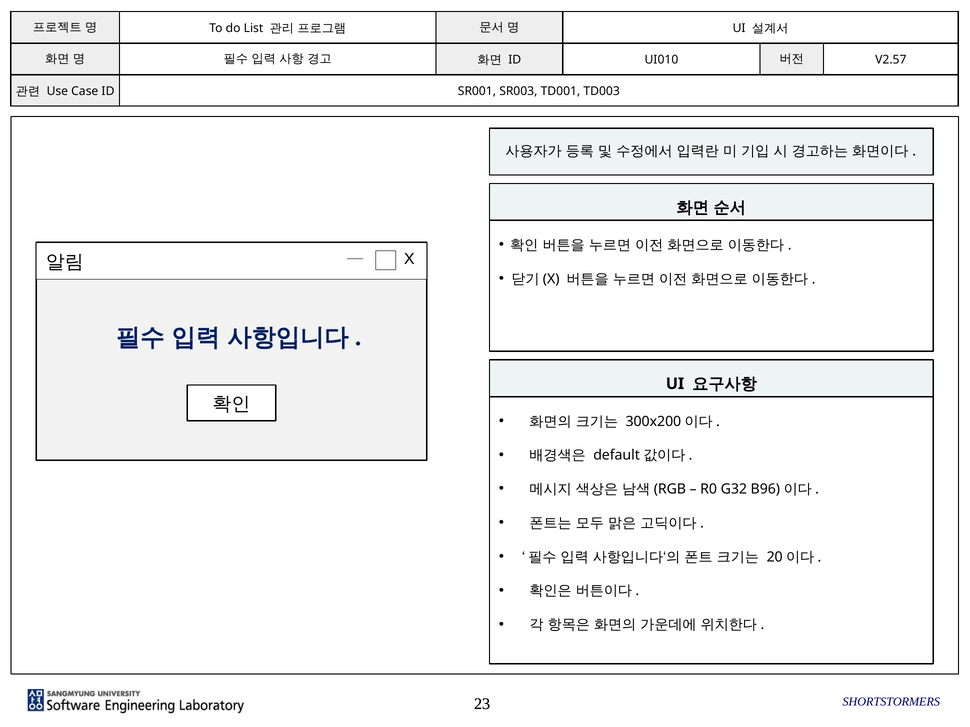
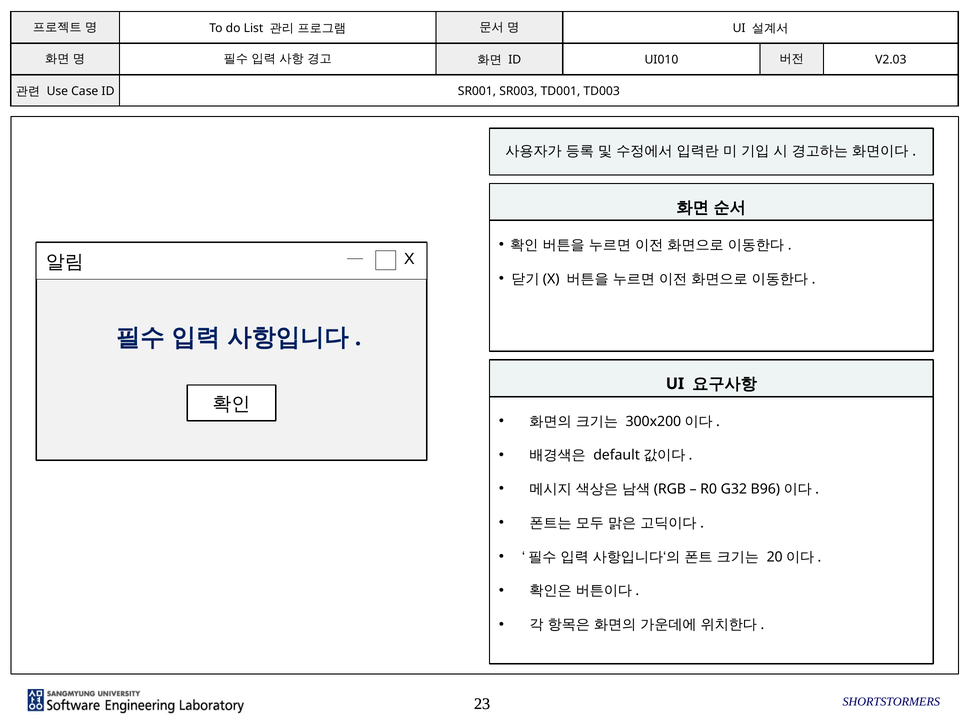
V2.57: V2.57 -> V2.03
